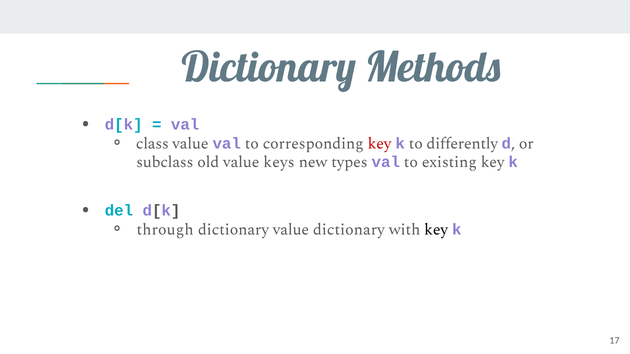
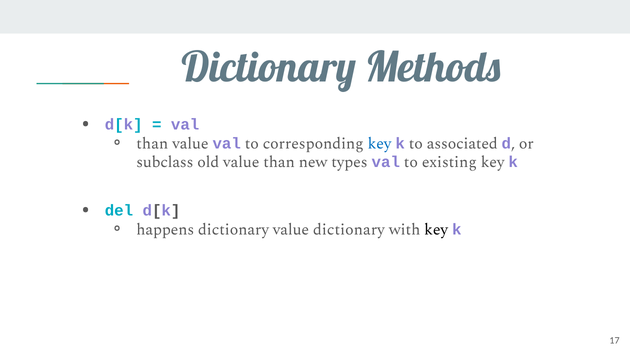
class at (152, 144): class -> than
key at (380, 144) colour: red -> blue
differently: differently -> associated
value keys: keys -> than
through: through -> happens
